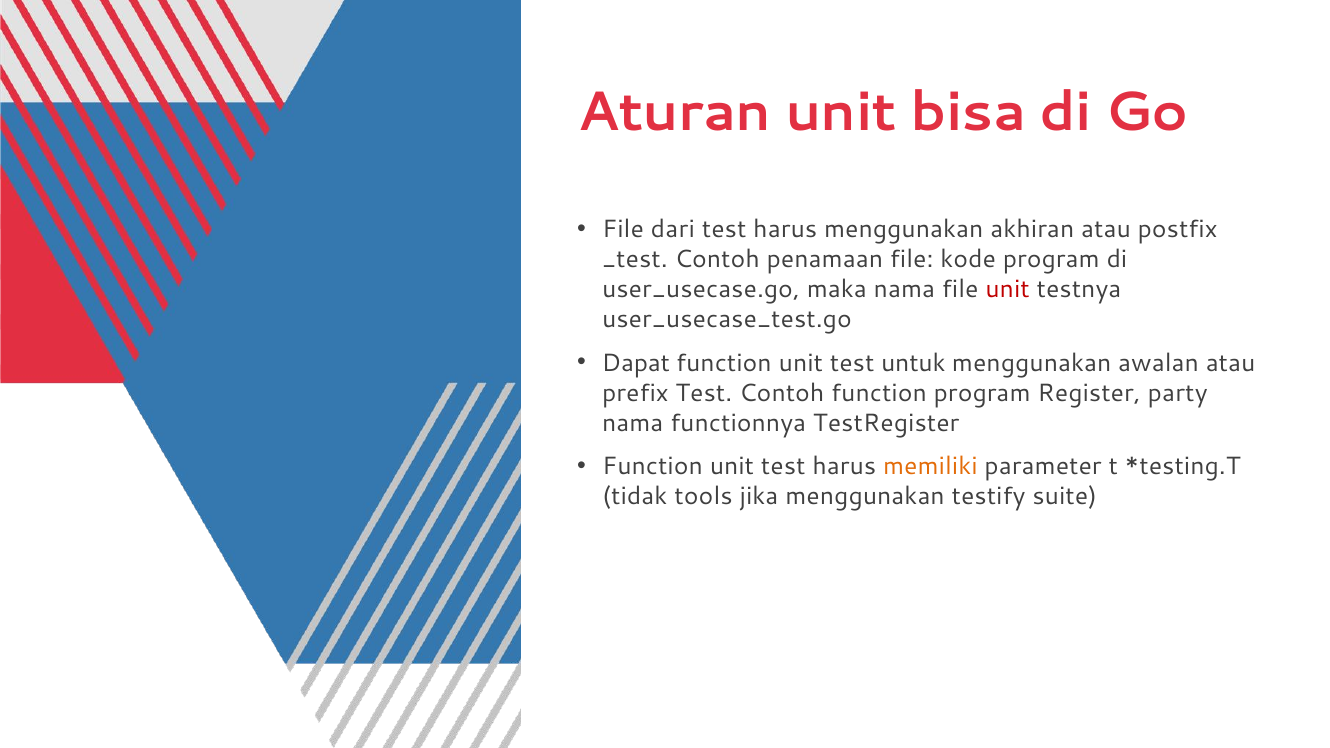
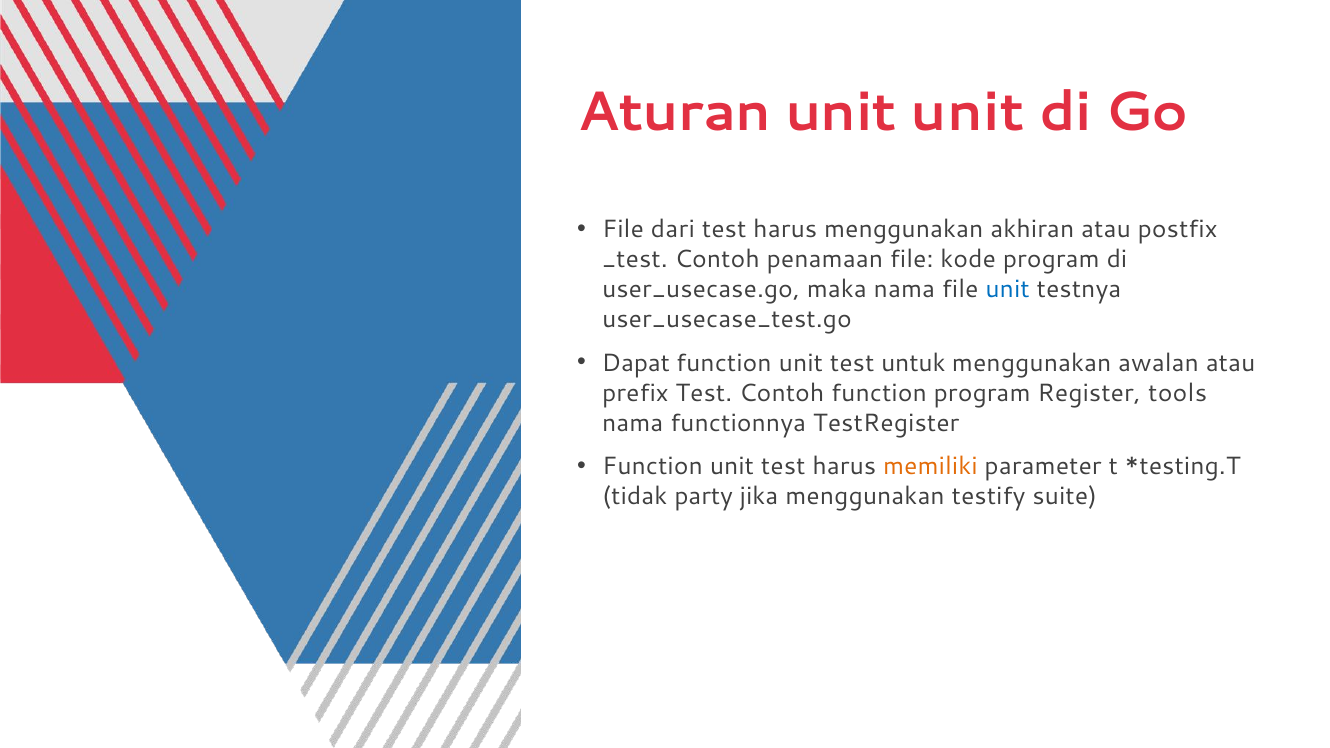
unit bisa: bisa -> unit
unit at (1008, 289) colour: red -> blue
party: party -> tools
tools: tools -> party
